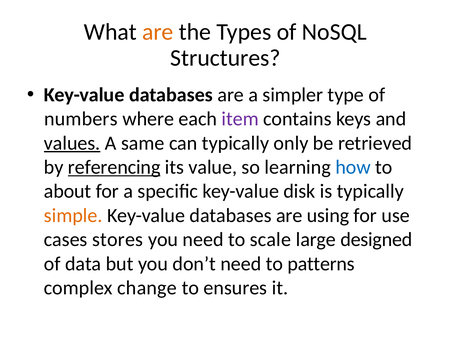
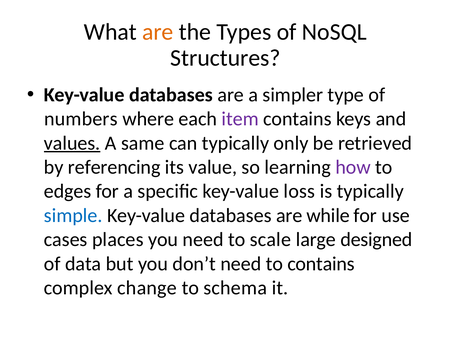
referencing underline: present -> none
how colour: blue -> purple
about: about -> edges
disk: disk -> loss
simple colour: orange -> blue
using: using -> while
stores: stores -> places
to patterns: patterns -> contains
ensures: ensures -> schema
